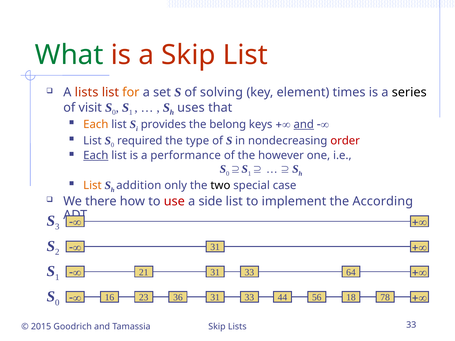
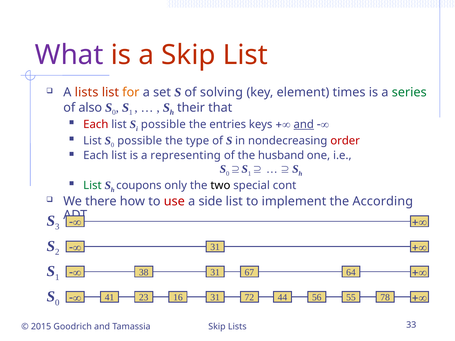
What colour: green -> purple
series colour: black -> green
visit: visit -> also
uses: uses -> their
Each at (96, 125) colour: orange -> red
provides at (163, 125): provides -> possible
belong: belong -> entries
required at (140, 141): required -> possible
Each at (96, 156) underline: present -> none
performance: performance -> representing
however: however -> husband
List at (92, 186) colour: orange -> green
addition: addition -> coupons
case: case -> cont
33 at (249, 273): 33 -> 67
21: 21 -> 38
33 at (249, 298): 33 -> 72
18: 18 -> 55
16: 16 -> 41
36: 36 -> 16
